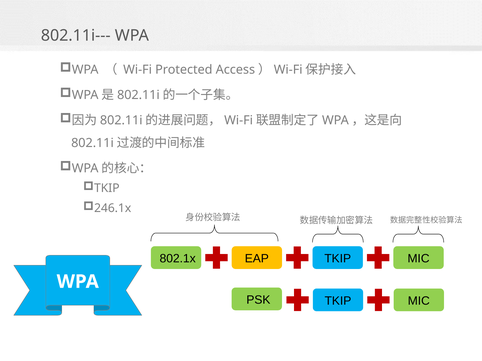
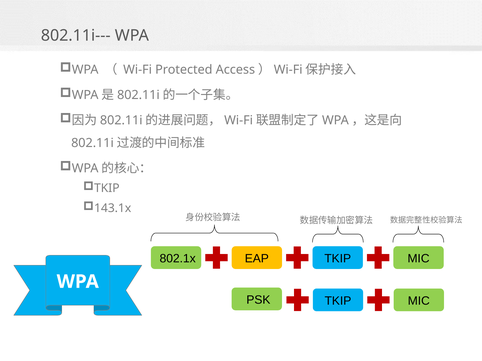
246.1x: 246.1x -> 143.1x
